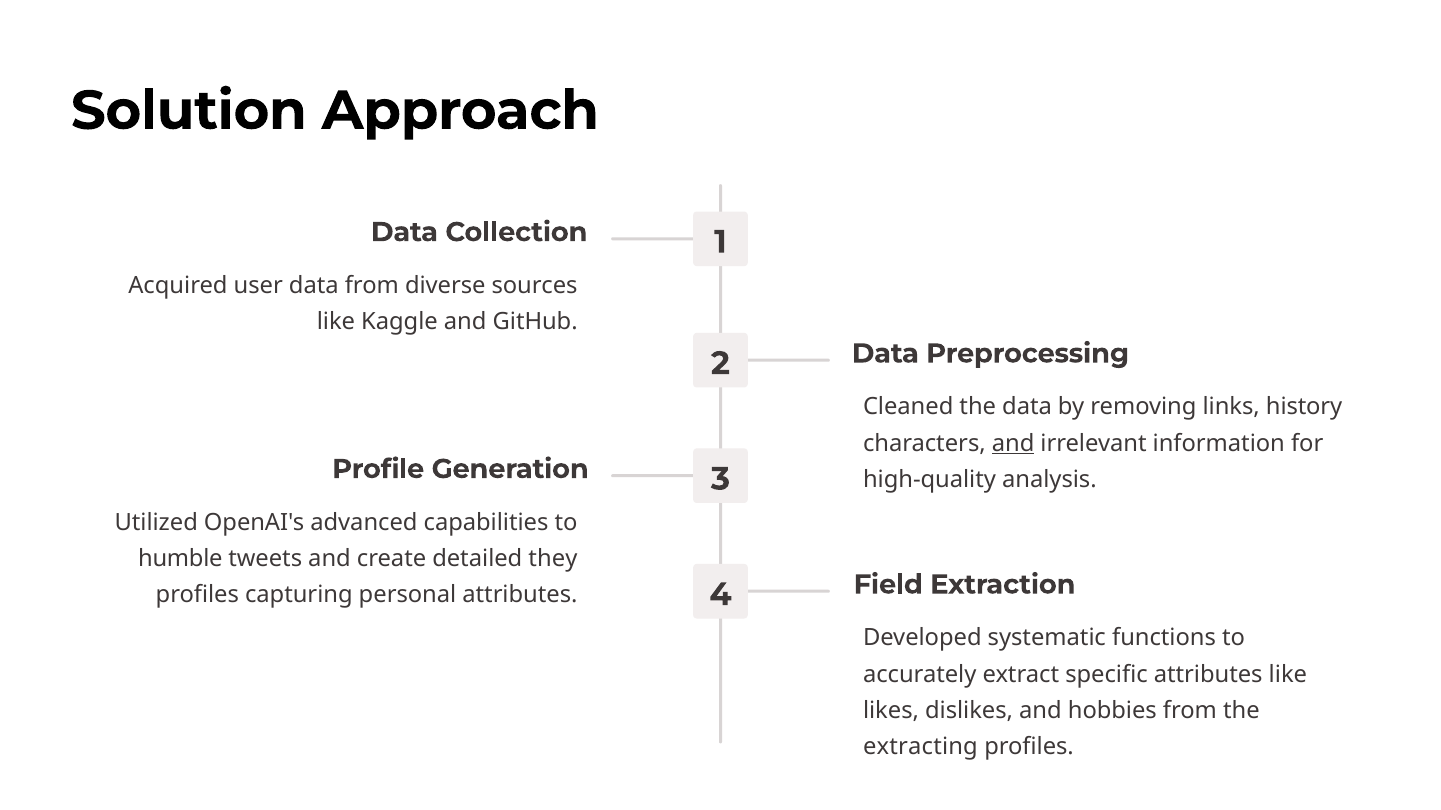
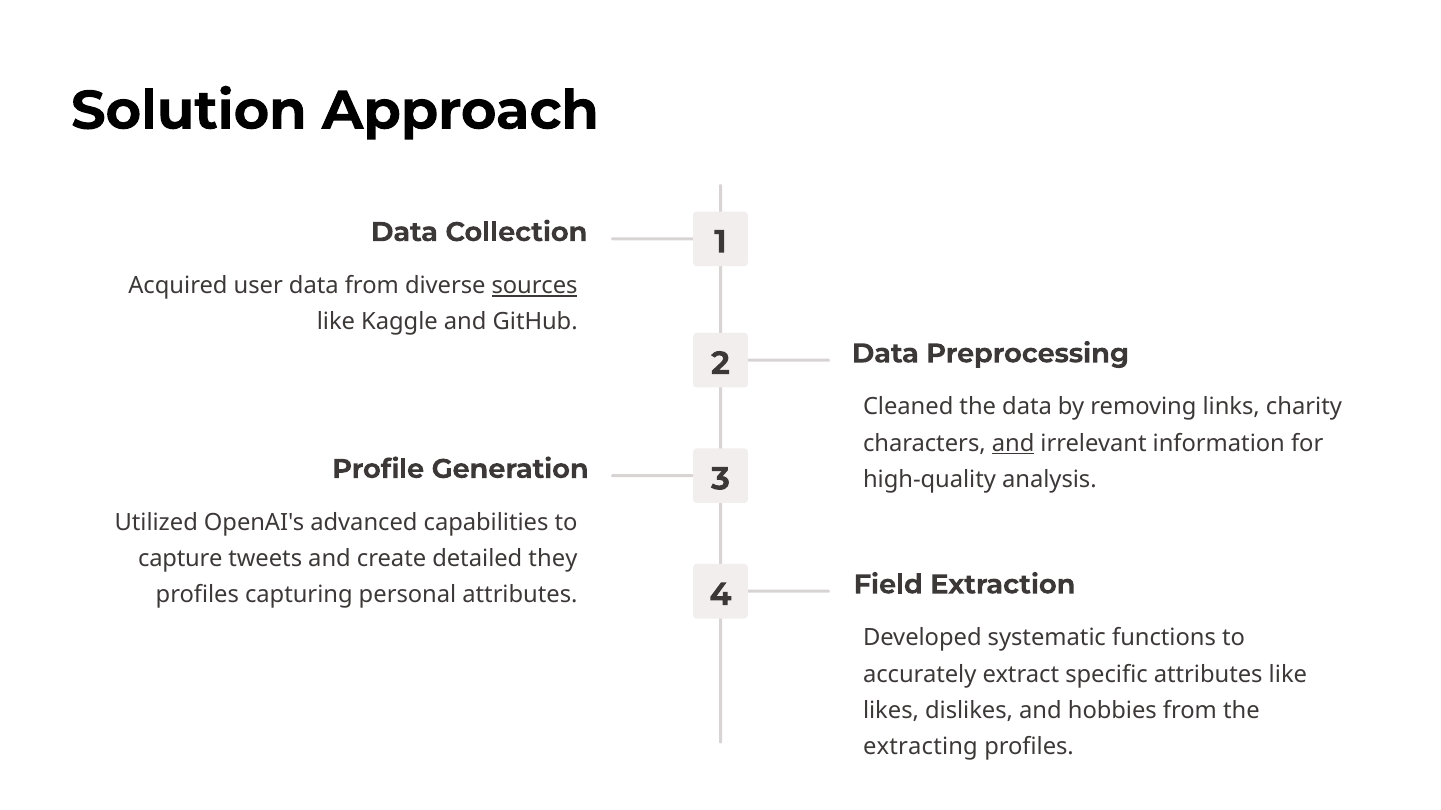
sources underline: none -> present
history: history -> charity
humble: humble -> capture
